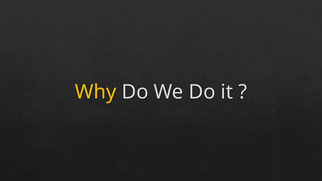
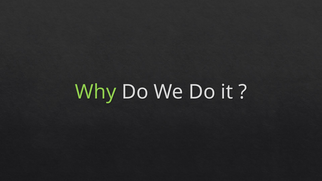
Why colour: yellow -> light green
